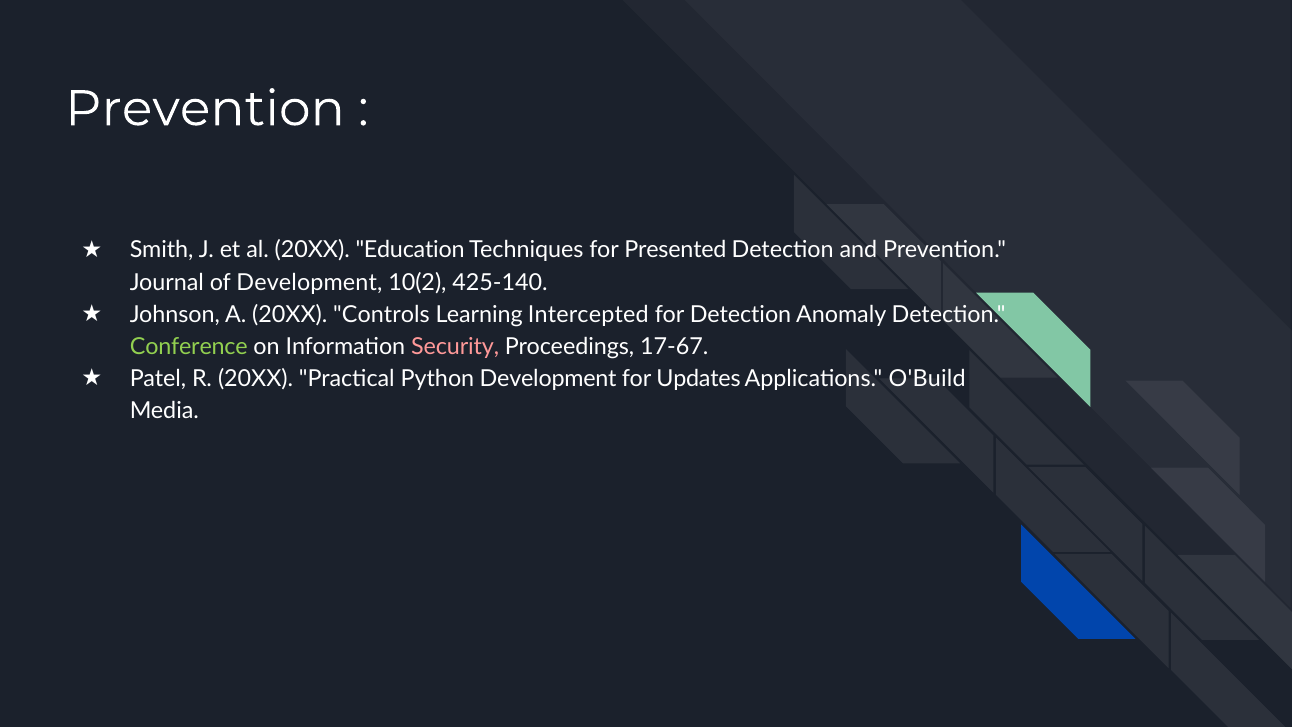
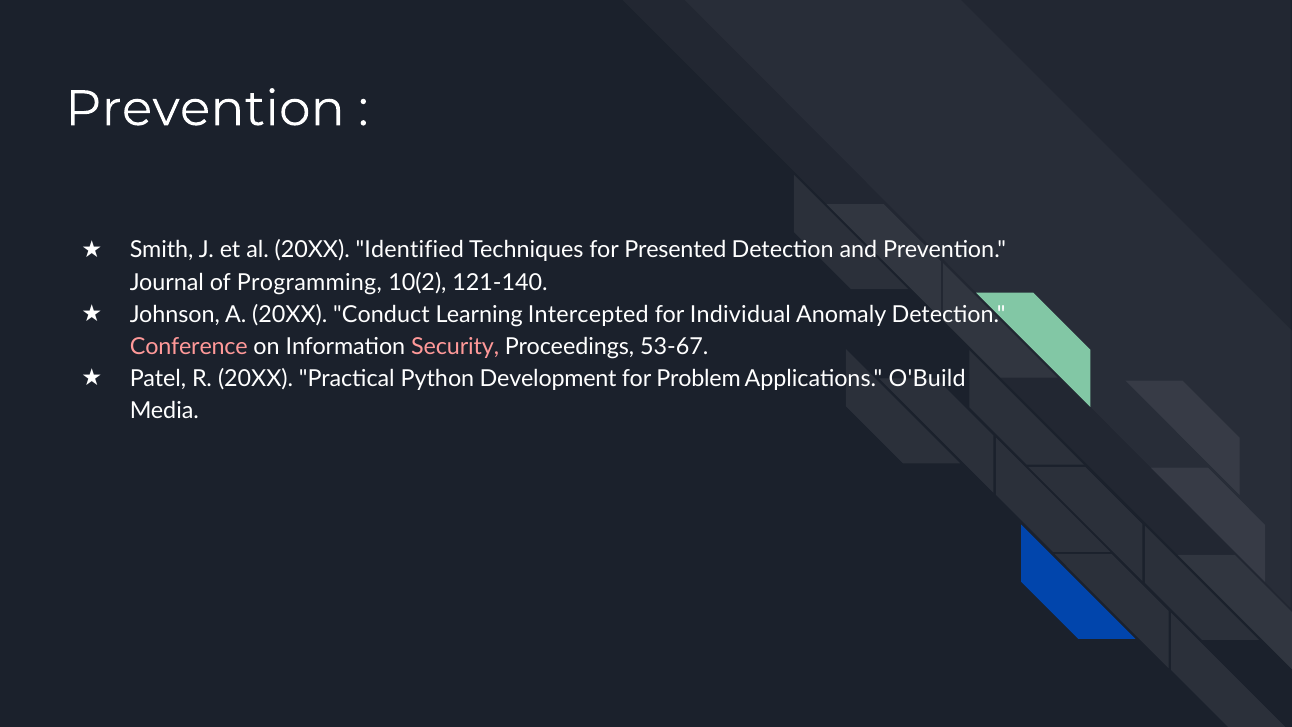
Education: Education -> Identified
of Development: Development -> Programming
425-140: 425-140 -> 121-140
Controls: Controls -> Conduct
for Detection: Detection -> Individual
Conference colour: light green -> pink
17-67: 17-67 -> 53-67
Updates: Updates -> Problem
